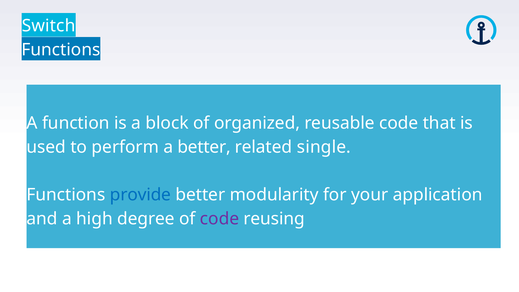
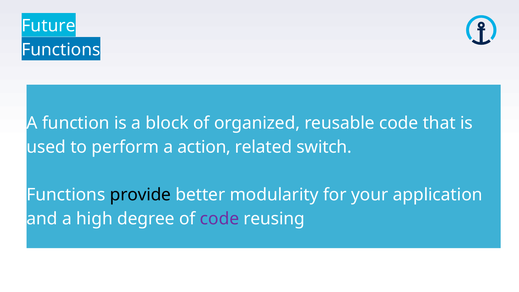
Switch: Switch -> Future
a better: better -> action
single: single -> switch
provide colour: blue -> black
